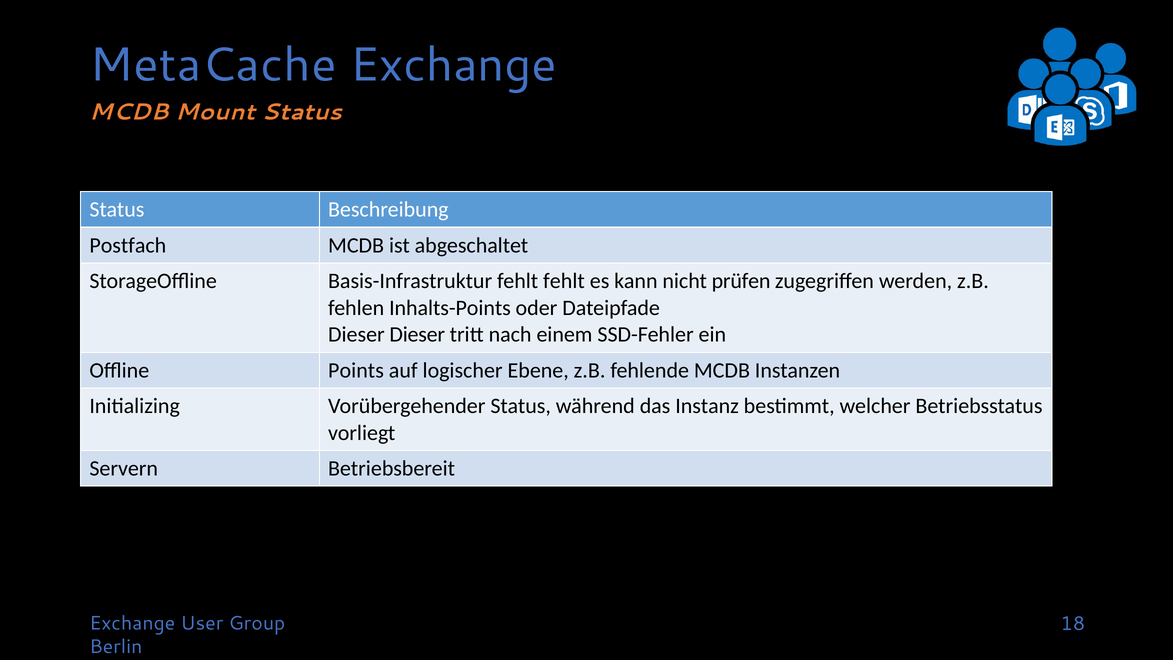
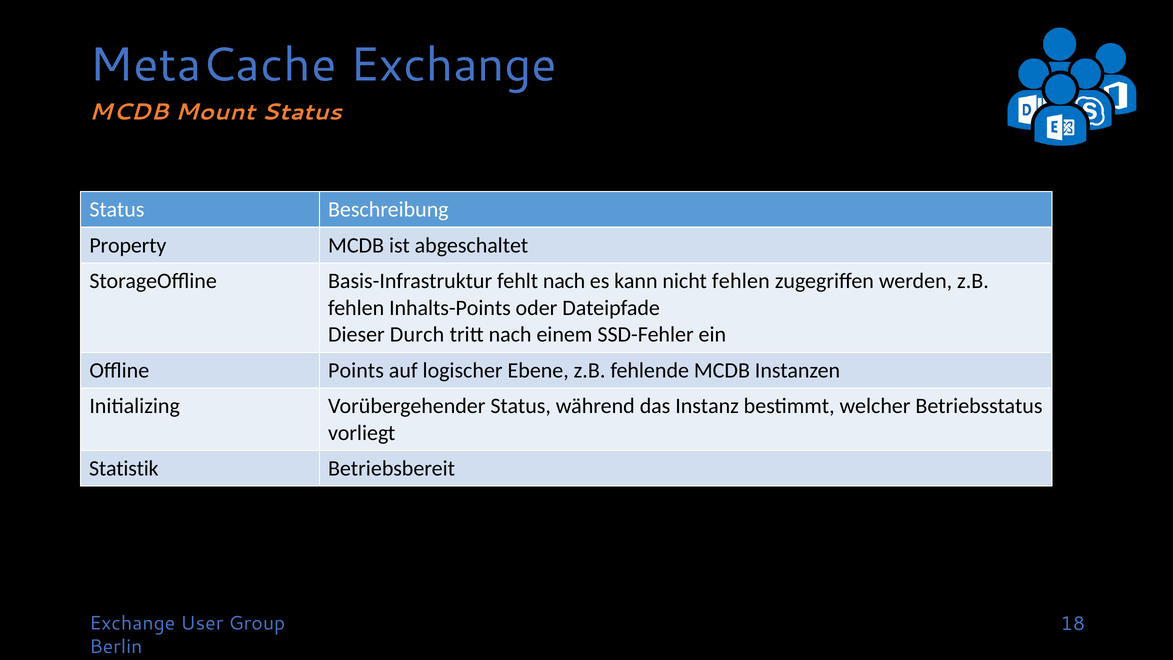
Postfach: Postfach -> Property
fehlt fehlt: fehlt -> nach
nicht prüfen: prüfen -> fehlen
Dieser Dieser: Dieser -> Durch
Servern: Servern -> Statistik
